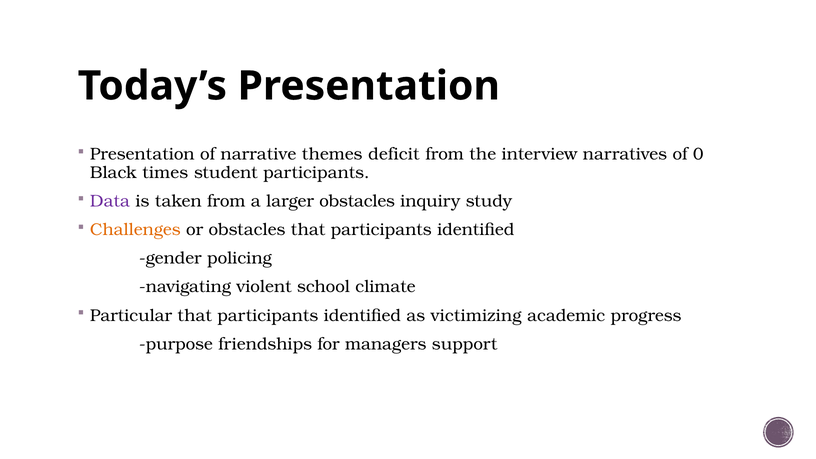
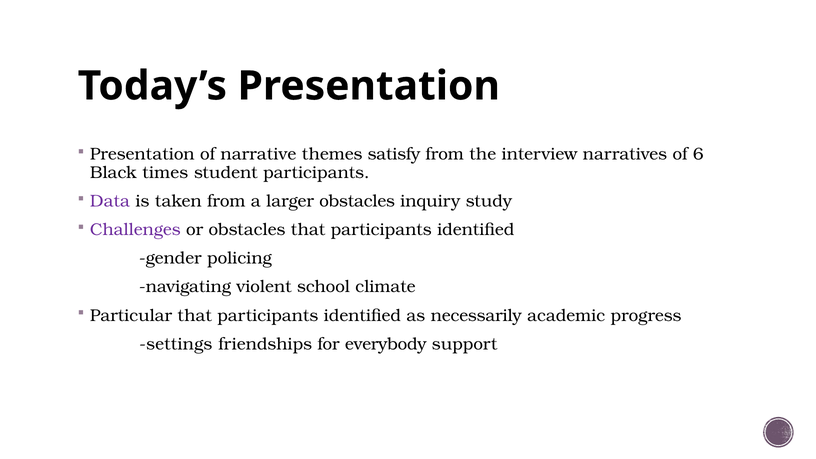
deficit: deficit -> satisfy
0: 0 -> 6
Challenges colour: orange -> purple
victimizing: victimizing -> necessarily
purpose: purpose -> settings
managers: managers -> everybody
